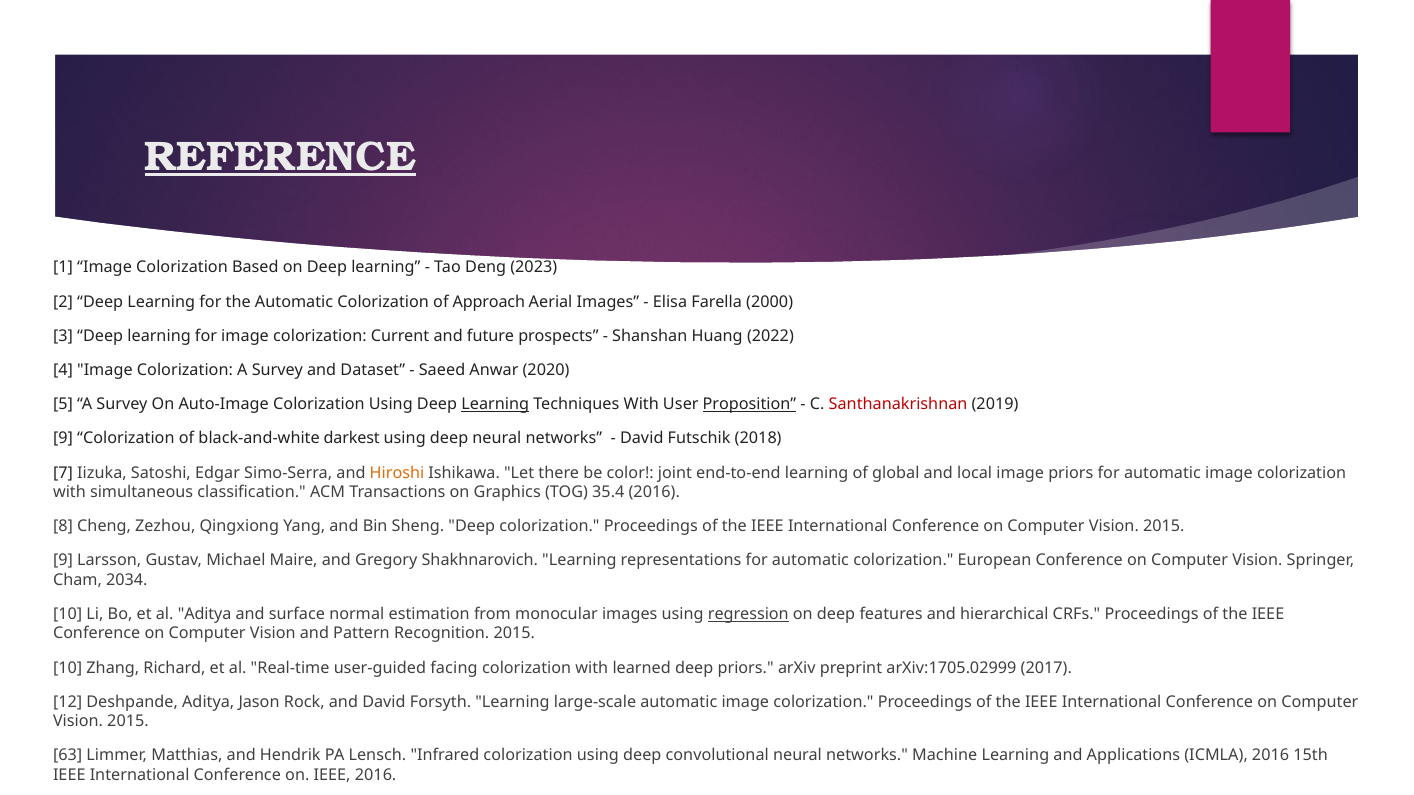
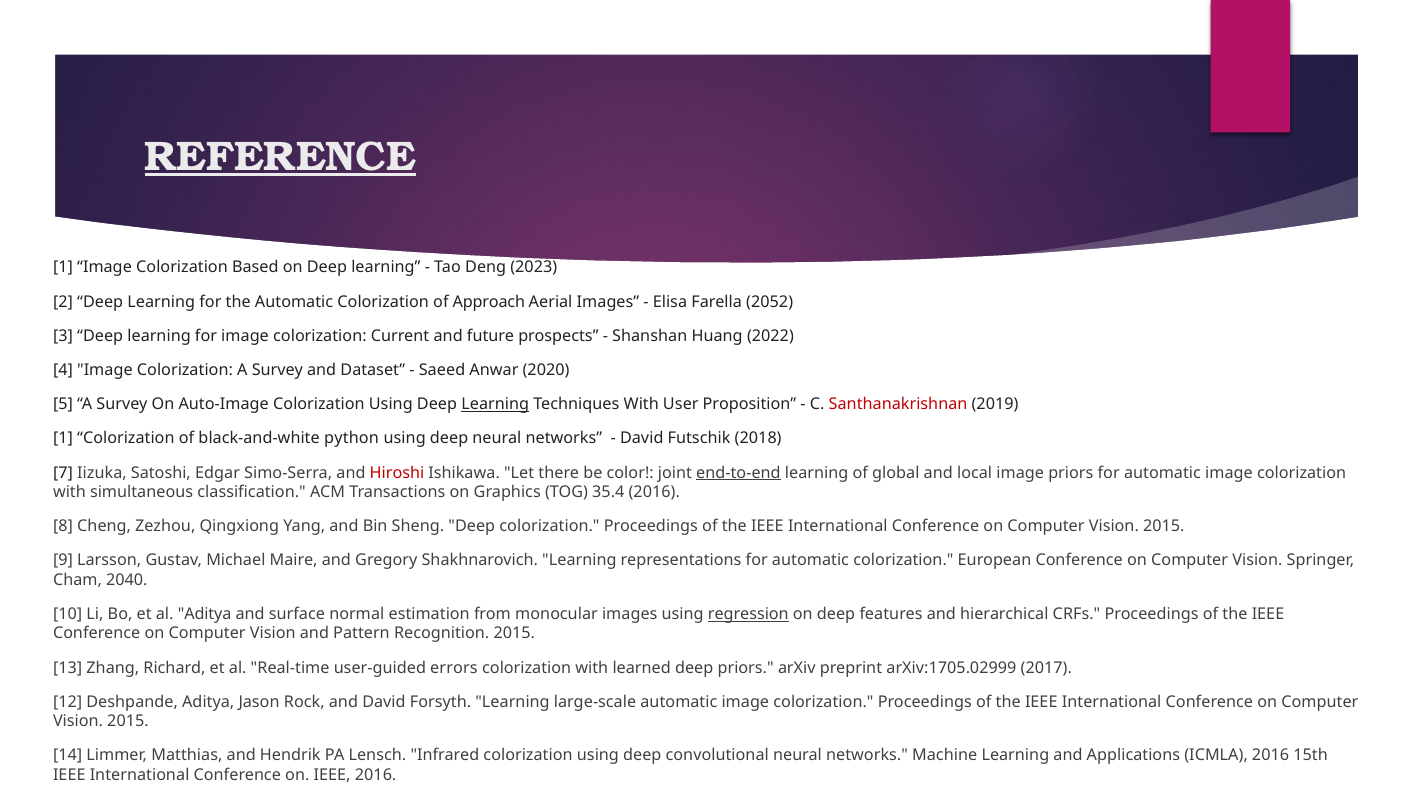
2000: 2000 -> 2052
Proposition underline: present -> none
9 at (63, 439): 9 -> 1
darkest: darkest -> python
Hiroshi colour: orange -> red
end-to-end underline: none -> present
2034: 2034 -> 2040
10 at (68, 668): 10 -> 13
facing: facing -> errors
63: 63 -> 14
